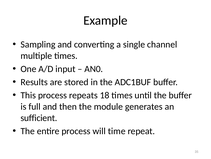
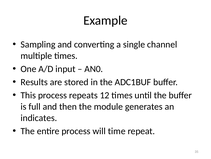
18: 18 -> 12
sufficient: sufficient -> indicates
